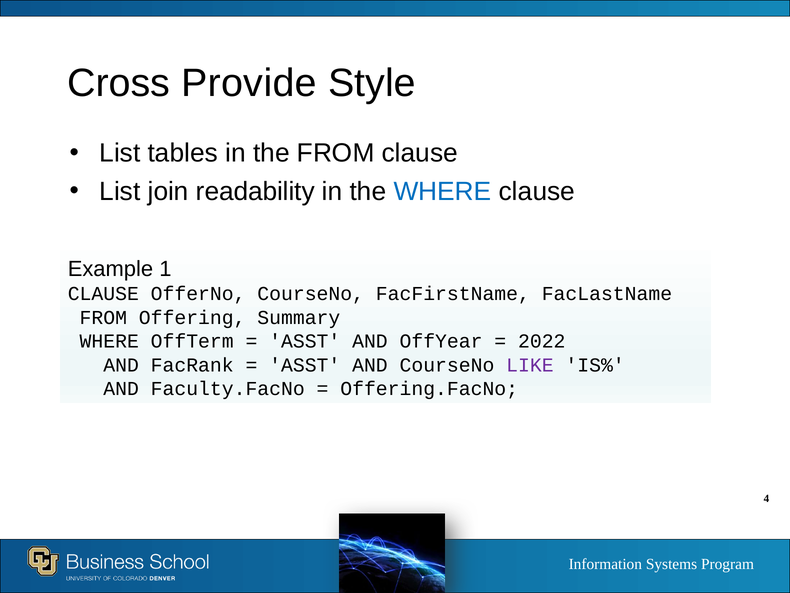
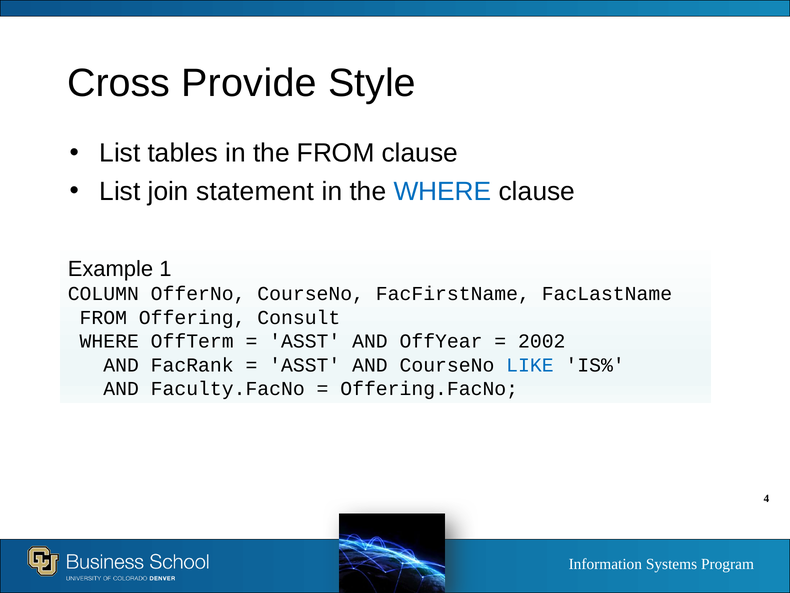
readability: readability -> statement
CLAUSE at (103, 294): CLAUSE -> COLUMN
Summary: Summary -> Consult
2022: 2022 -> 2002
LIKE colour: purple -> blue
